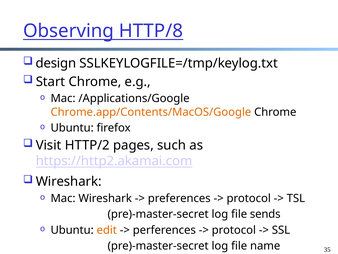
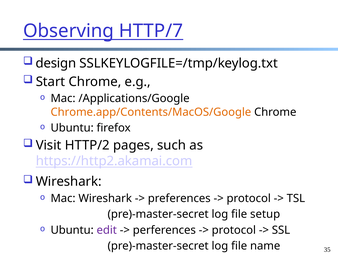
HTTP/8: HTTP/8 -> HTTP/7
sends: sends -> setup
edit colour: orange -> purple
